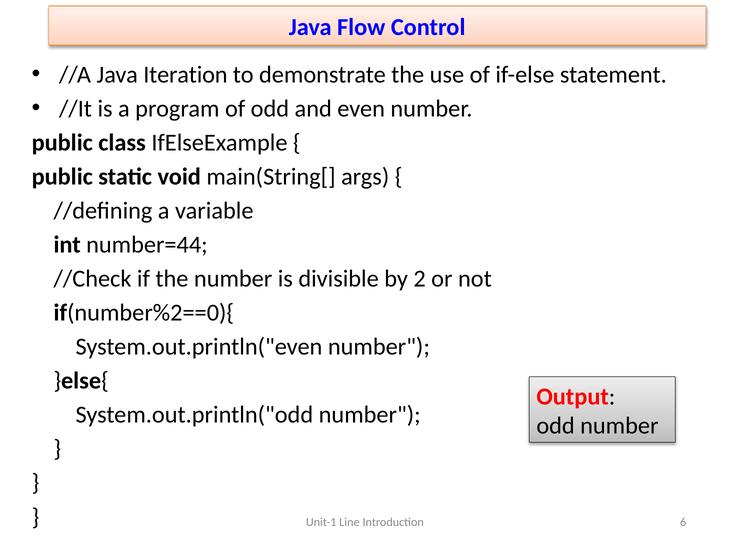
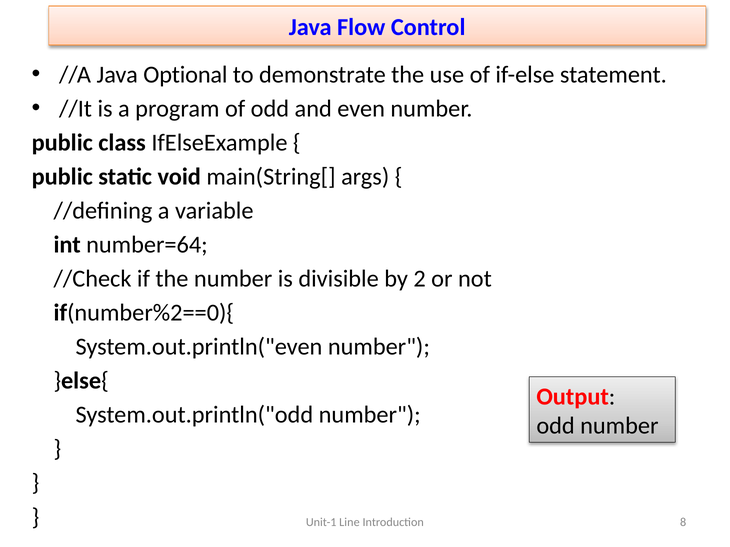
Iteration: Iteration -> Optional
number=44: number=44 -> number=64
6: 6 -> 8
